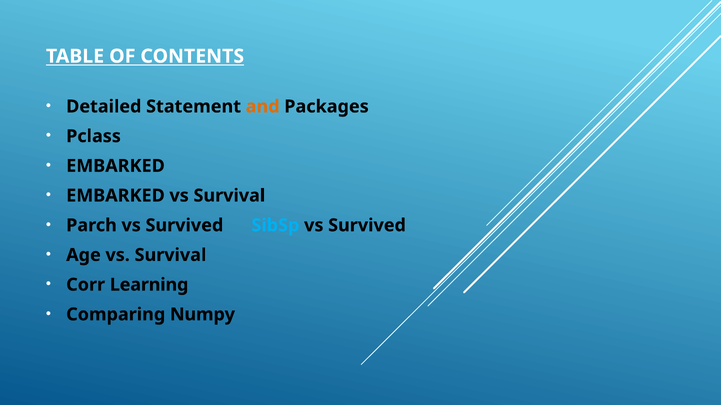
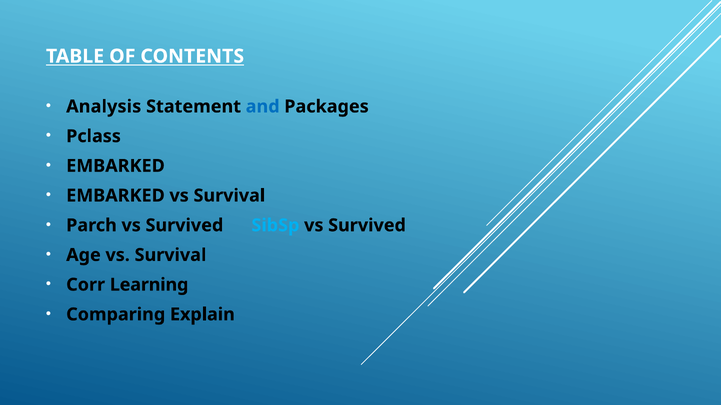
Detailed: Detailed -> Analysis
and colour: orange -> blue
Numpy: Numpy -> Explain
